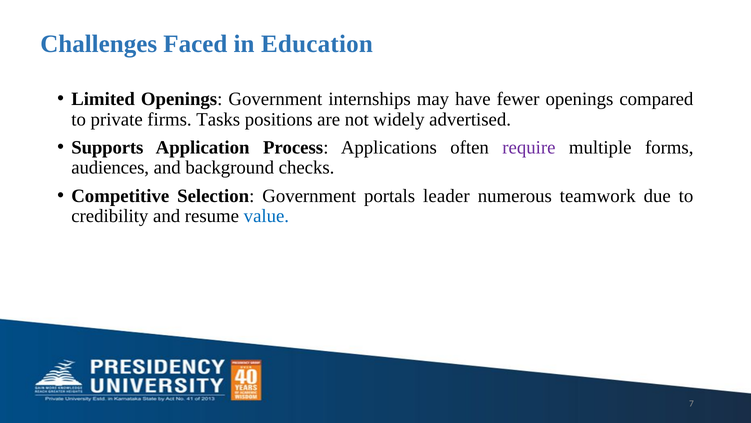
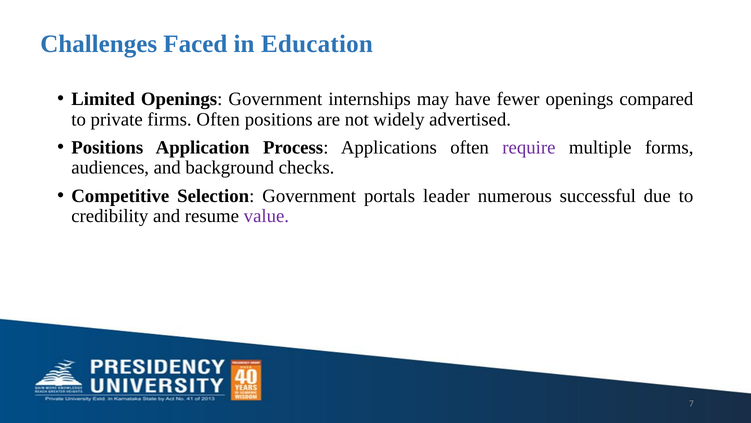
firms Tasks: Tasks -> Often
Supports at (107, 147): Supports -> Positions
teamwork: teamwork -> successful
value colour: blue -> purple
